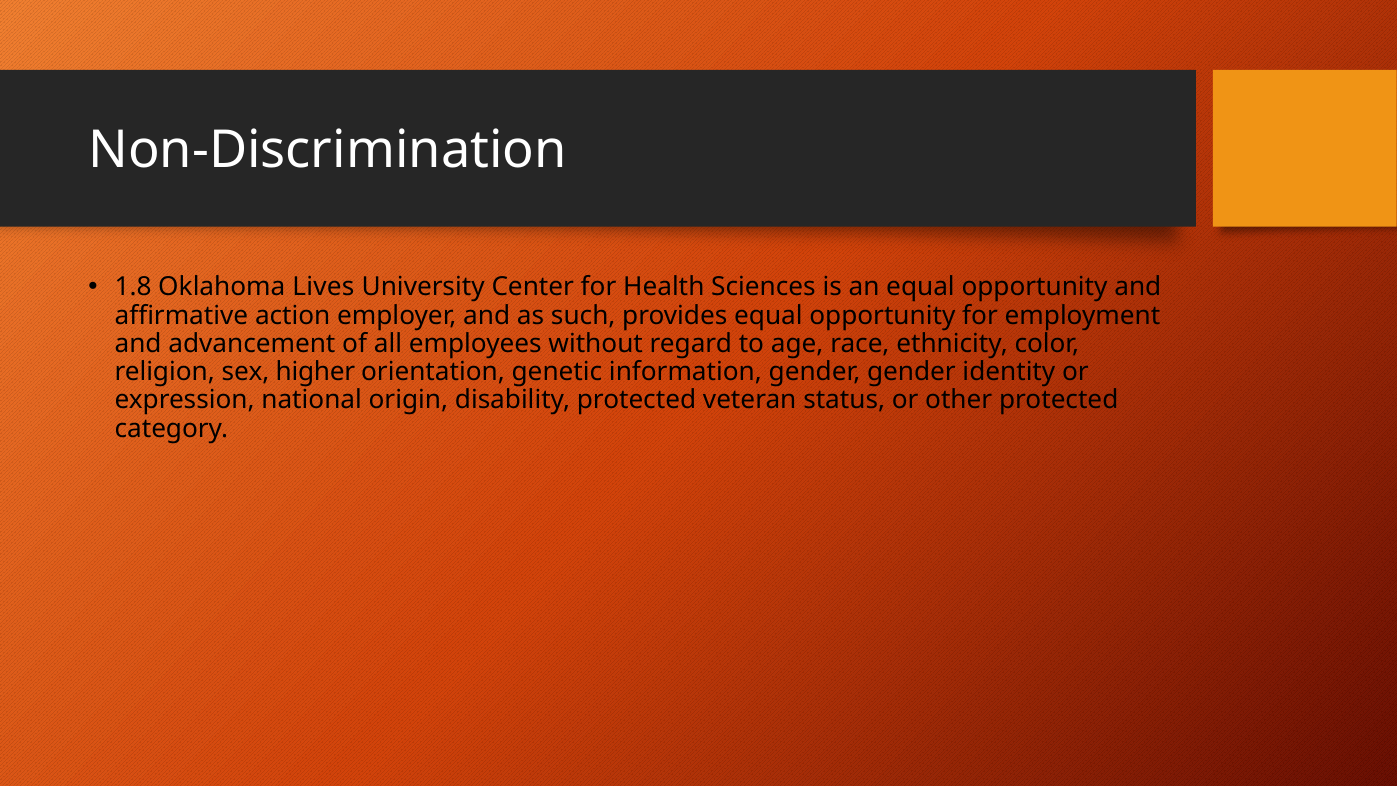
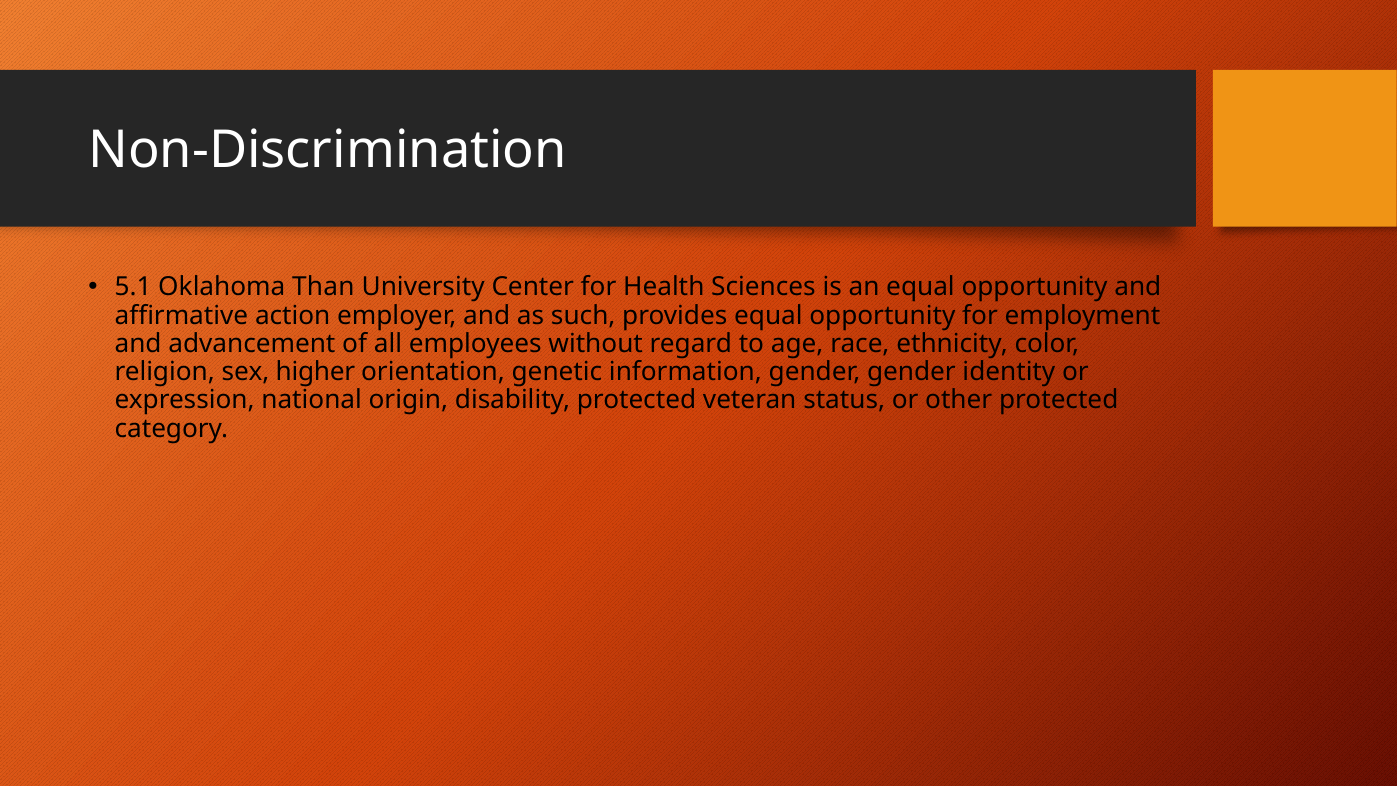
1.8: 1.8 -> 5.1
Lives: Lives -> Than
